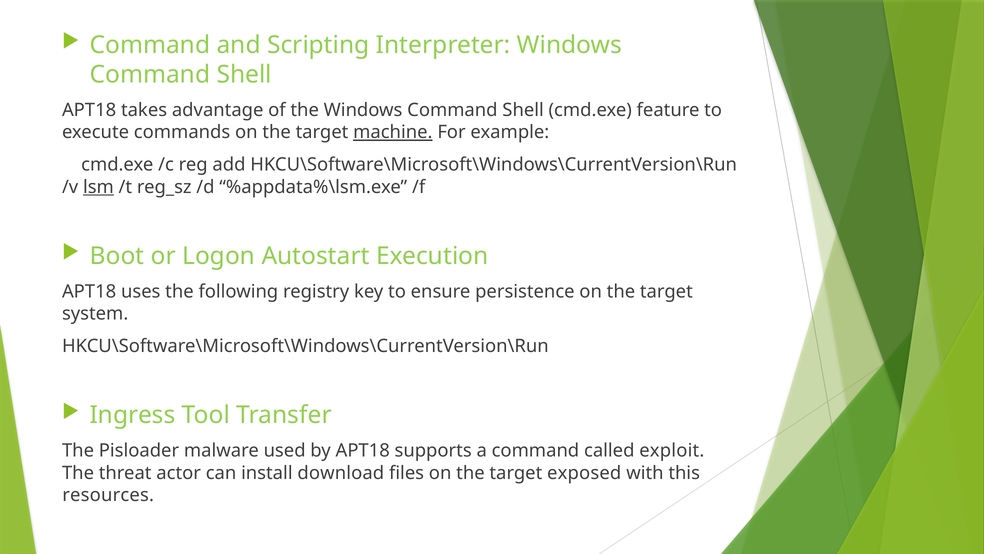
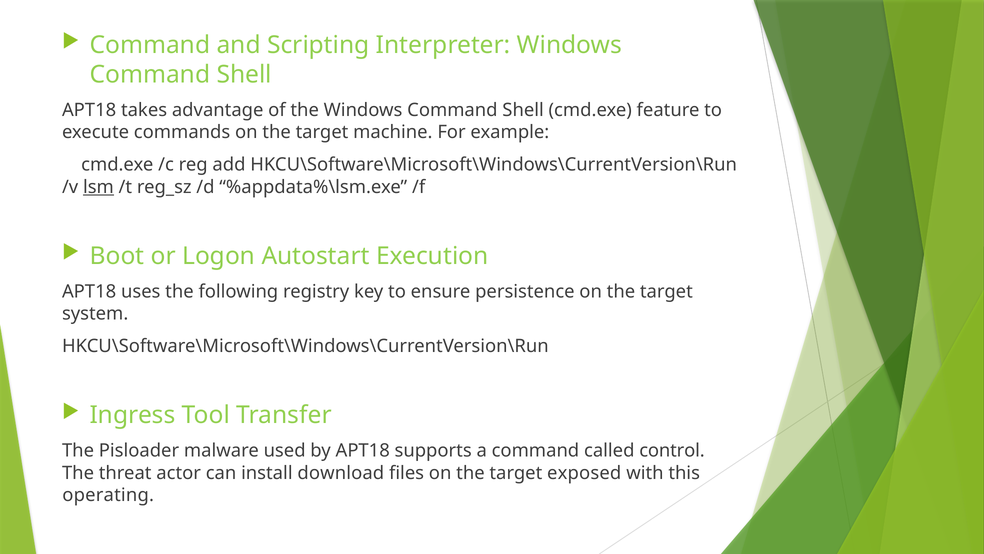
machine underline: present -> none
exploit: exploit -> control
resources: resources -> operating
